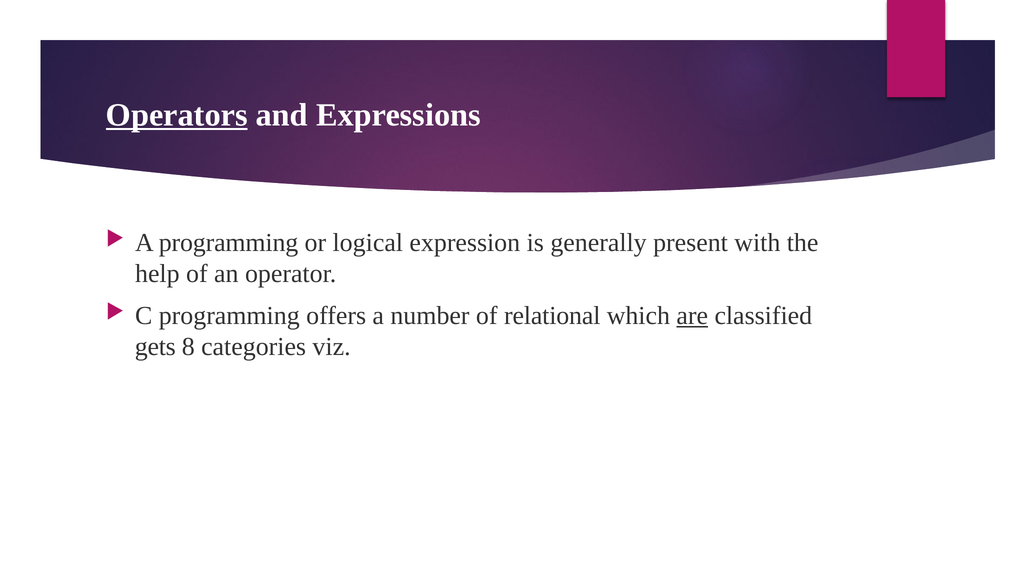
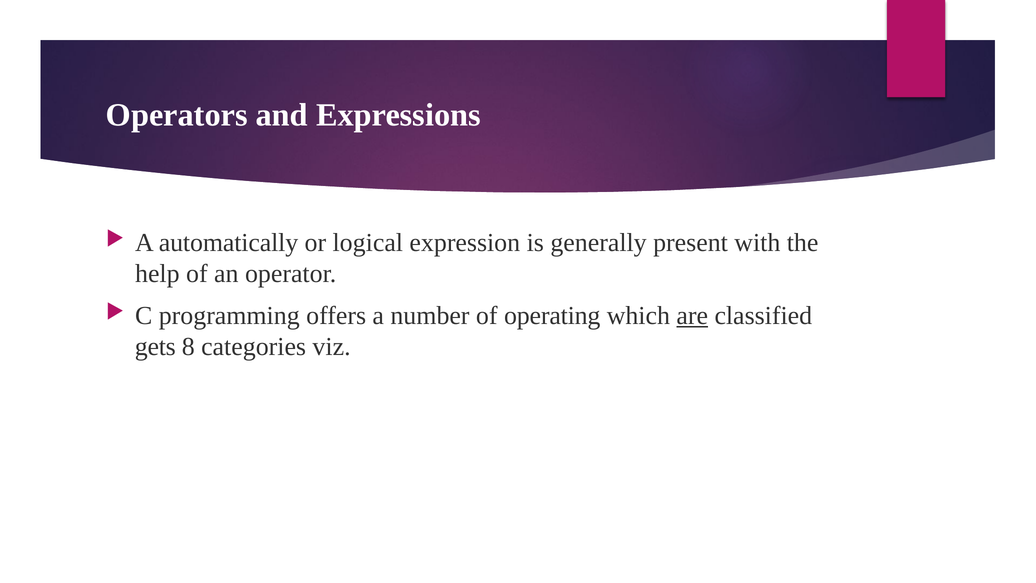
Operators underline: present -> none
A programming: programming -> automatically
relational: relational -> operating
